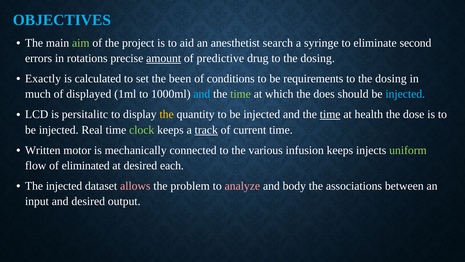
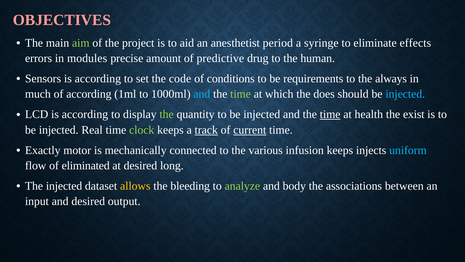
OBJECTIVES colour: light blue -> pink
search: search -> period
second: second -> effects
rotations: rotations -> modules
amount underline: present -> none
drug to the dosing: dosing -> human
Exactly: Exactly -> Sensors
calculated at (98, 79): calculated -> according
been: been -> code
dosing at (391, 79): dosing -> always
of displayed: displayed -> according
LCD is persitalitc: persitalitc -> according
the at (167, 114) colour: yellow -> light green
dose: dose -> exist
current underline: none -> present
Written: Written -> Exactly
uniform colour: light green -> light blue
each: each -> long
allows colour: pink -> yellow
problem: problem -> bleeding
analyze colour: pink -> light green
